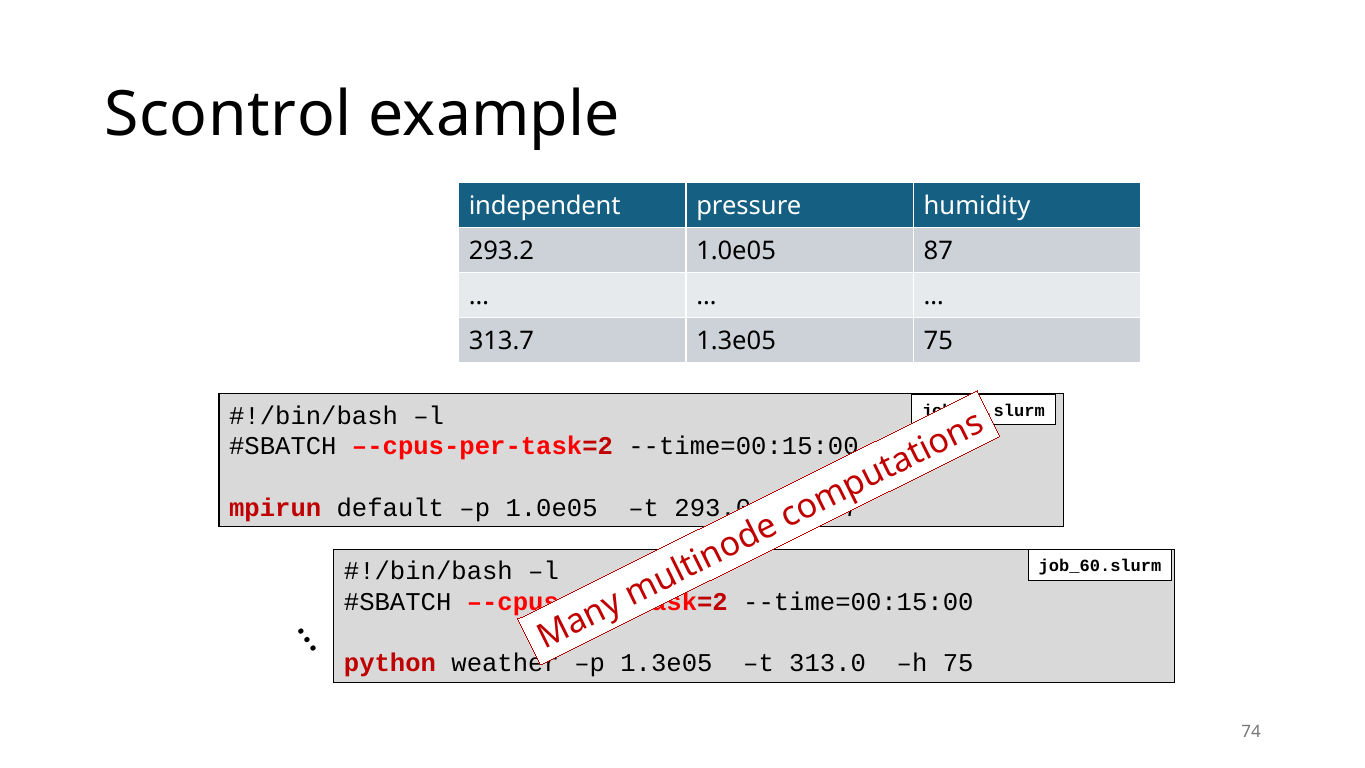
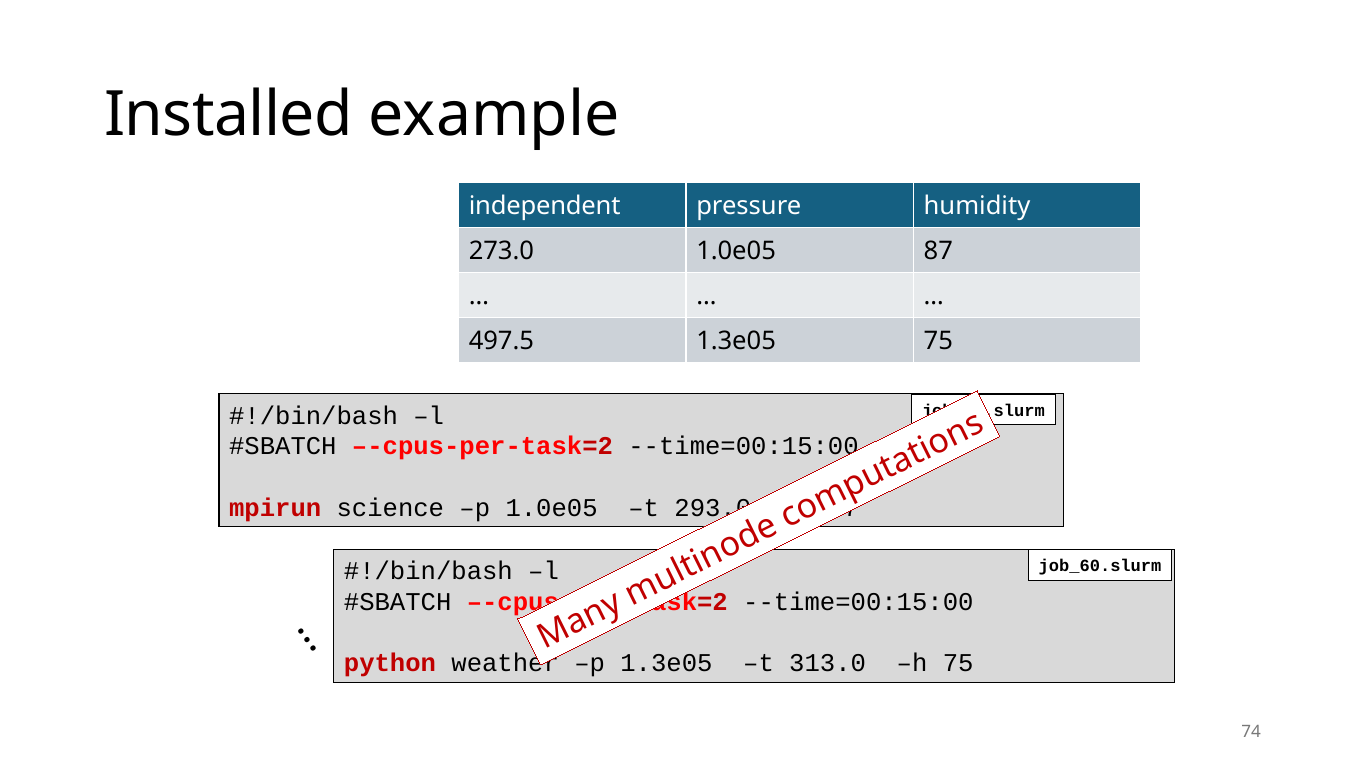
Scontrol: Scontrol -> Installed
293.2: 293.2 -> 273.0
313.7: 313.7 -> 497.5
default: default -> science
